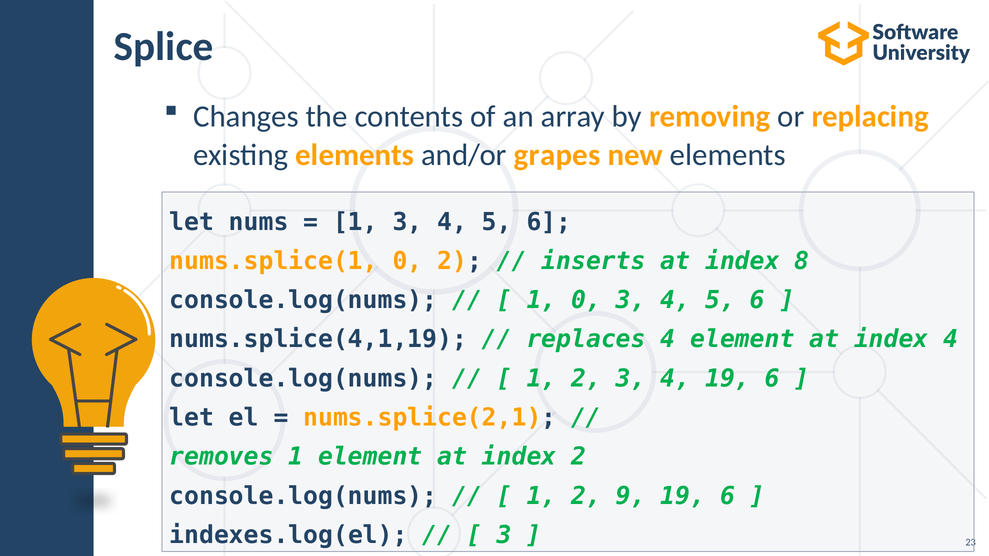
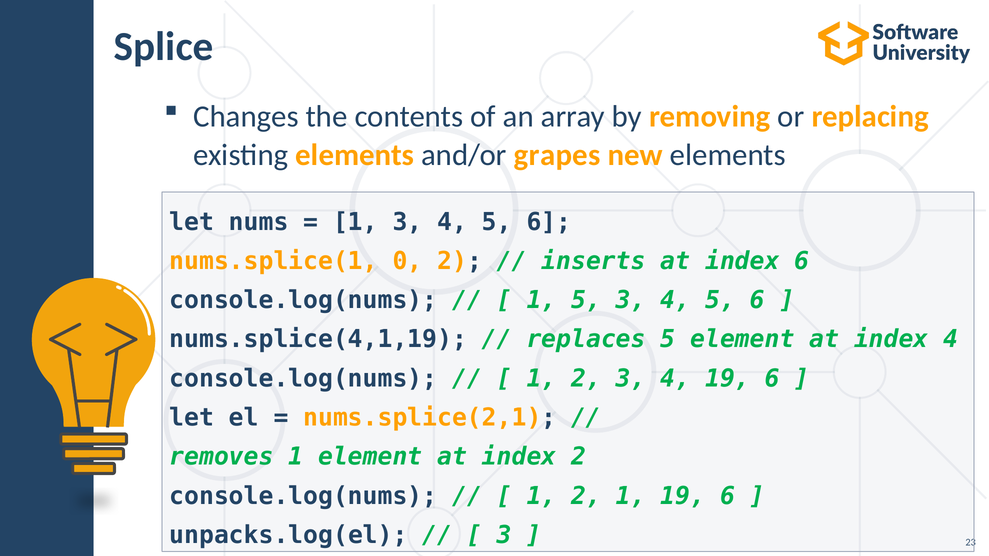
index 8: 8 -> 6
1 0: 0 -> 5
replaces 4: 4 -> 5
2 9: 9 -> 1
indexes.log(el: indexes.log(el -> unpacks.log(el
